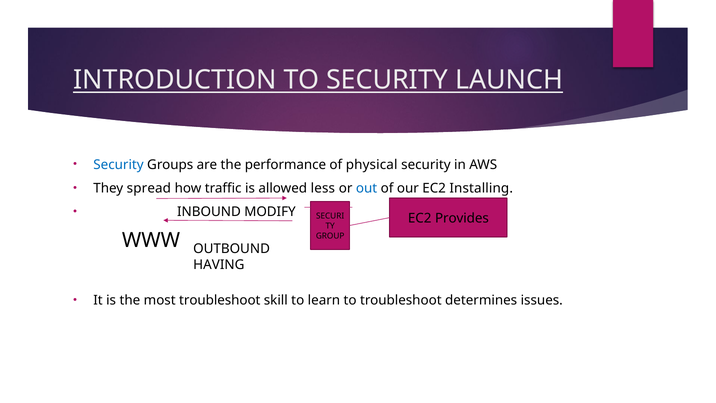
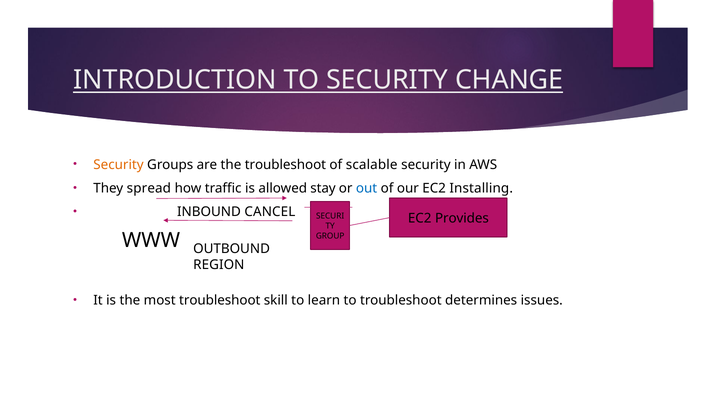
LAUNCH: LAUNCH -> CHANGE
Security at (118, 165) colour: blue -> orange
the performance: performance -> troubleshoot
physical: physical -> scalable
less: less -> stay
MODIFY: MODIFY -> CANCEL
HAVING: HAVING -> REGION
